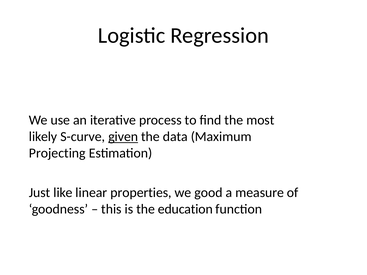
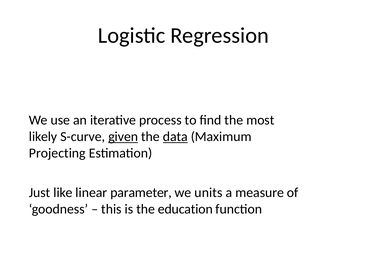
data underline: none -> present
properties: properties -> parameter
good: good -> units
